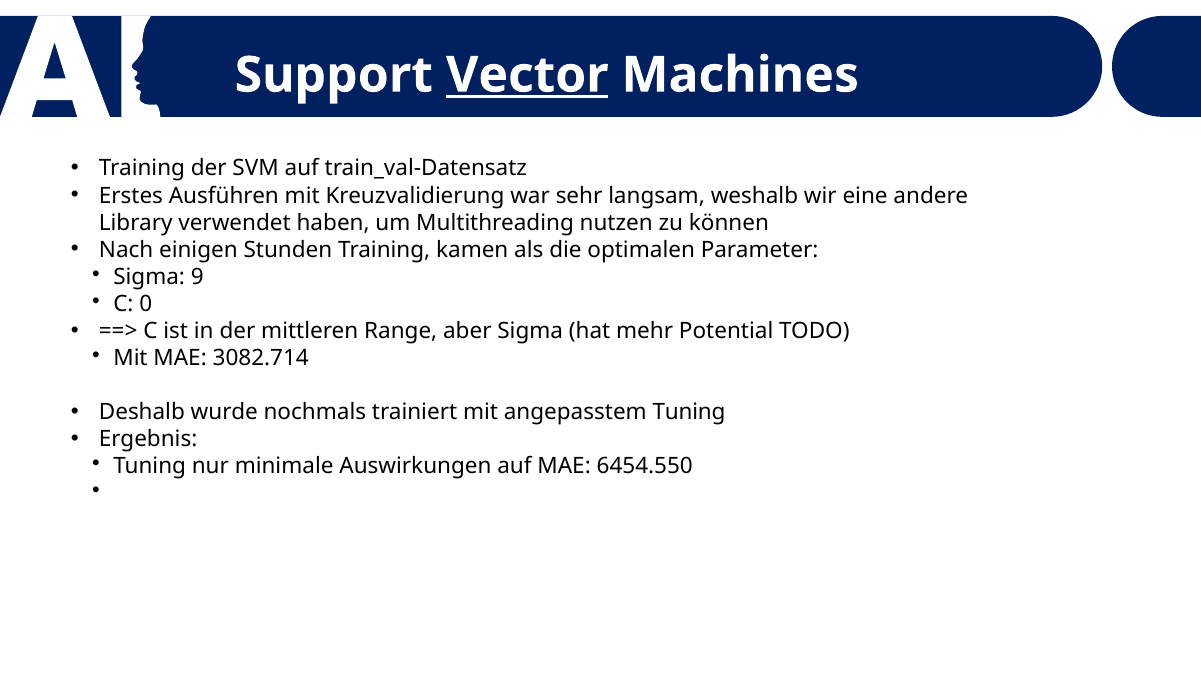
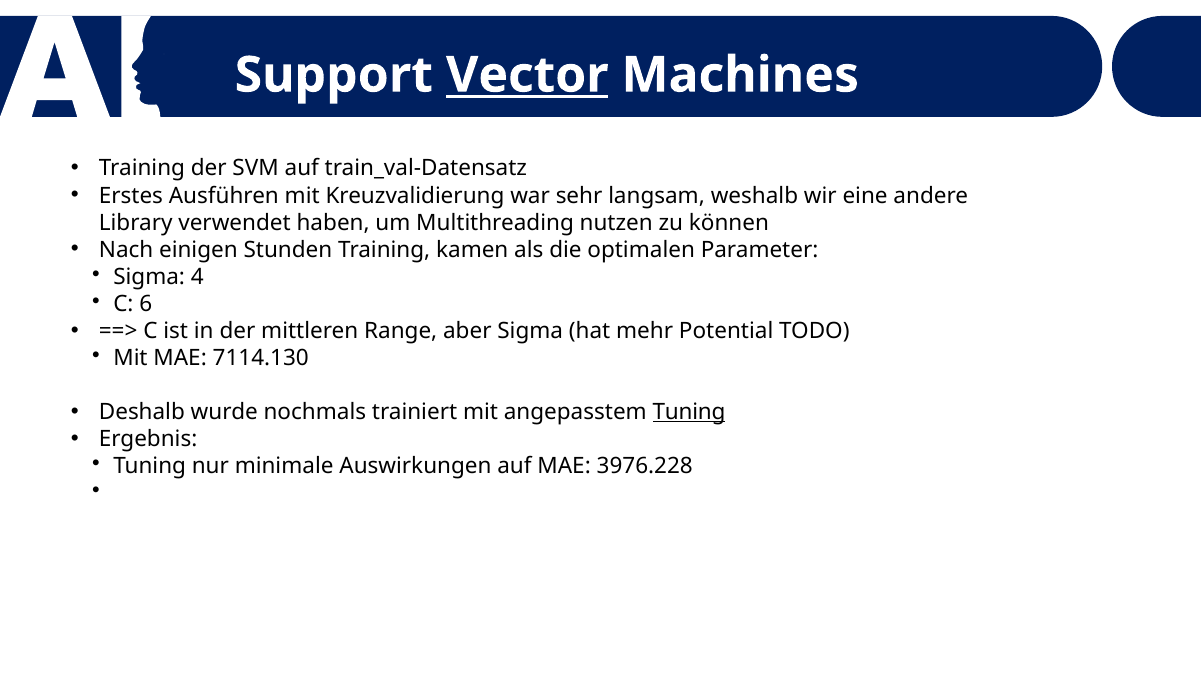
9: 9 -> 4
0: 0 -> 6
3082.714: 3082.714 -> 7114.130
Tuning at (689, 412) underline: none -> present
6454.550: 6454.550 -> 3976.228
